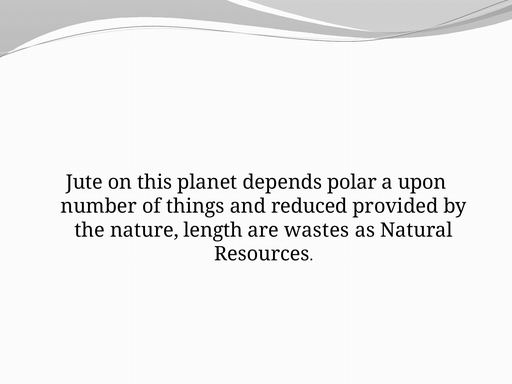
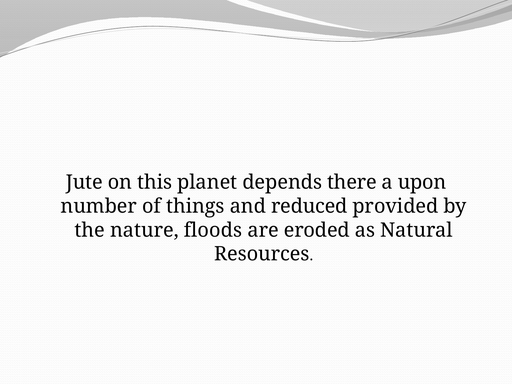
polar: polar -> there
length: length -> floods
wastes: wastes -> eroded
